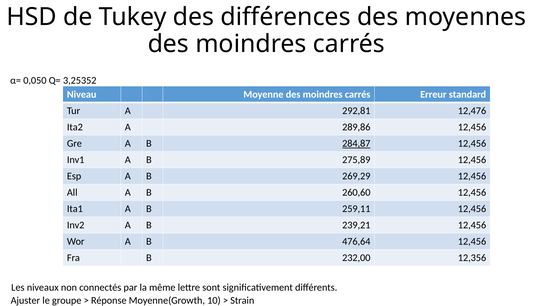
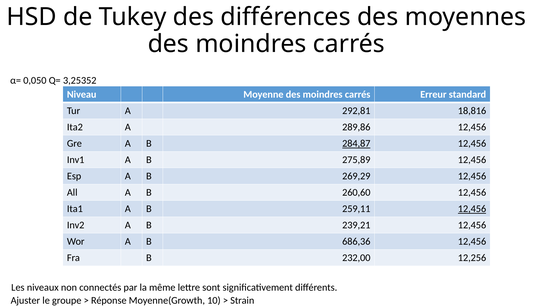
12,476: 12,476 -> 18,816
12,456 at (472, 208) underline: none -> present
476,64: 476,64 -> 686,36
12,356: 12,356 -> 12,256
